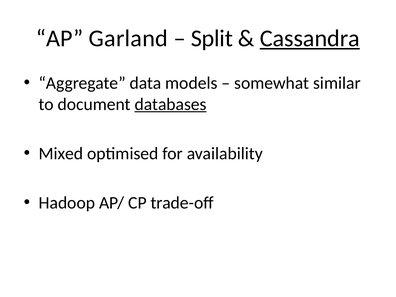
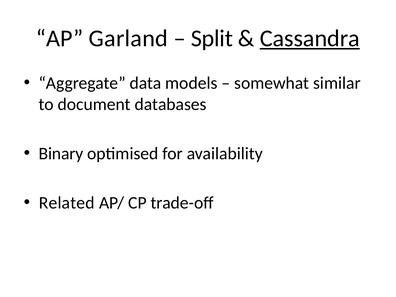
databases underline: present -> none
Mixed: Mixed -> Binary
Hadoop: Hadoop -> Related
